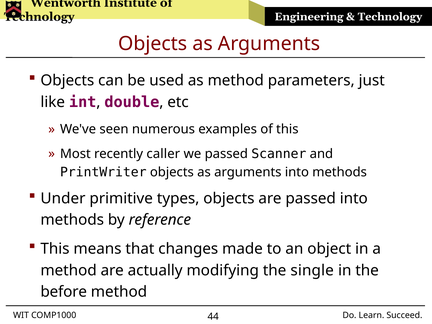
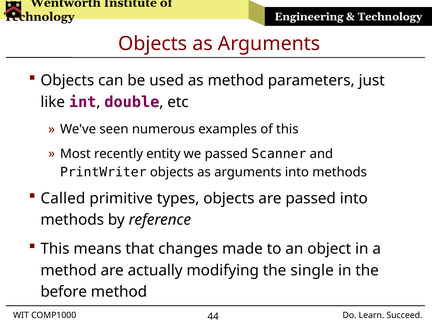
caller: caller -> entity
Under: Under -> Called
